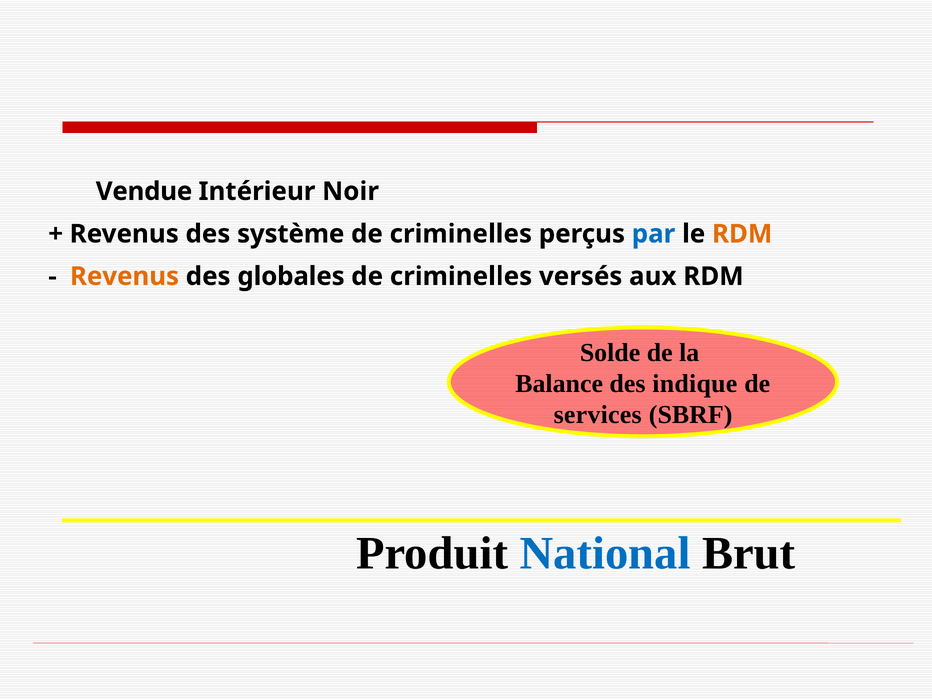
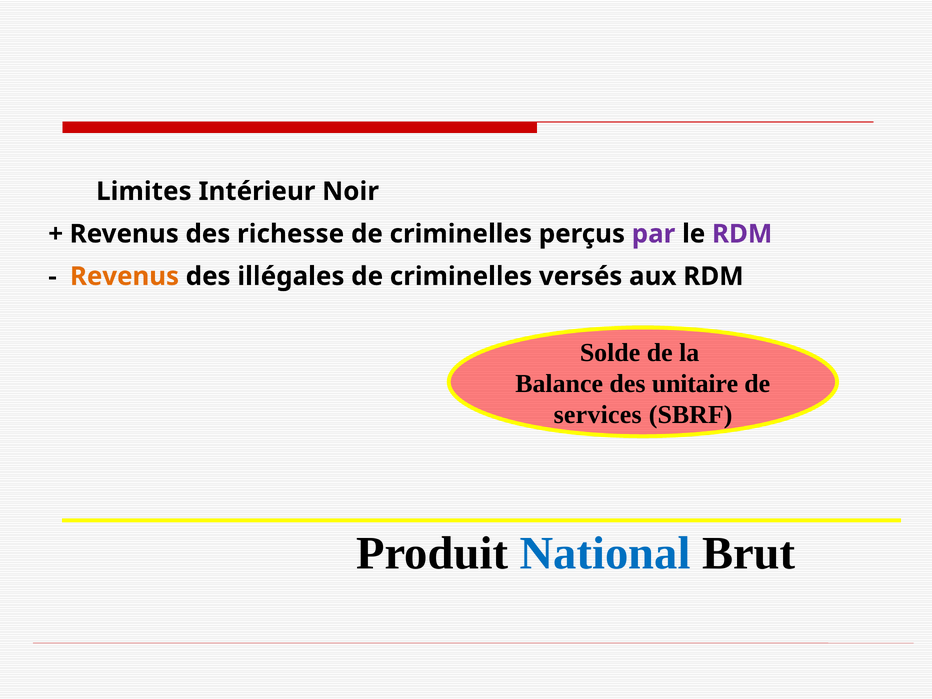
Vendue: Vendue -> Limites
système: système -> richesse
par colour: blue -> purple
RDM at (742, 234) colour: orange -> purple
globales: globales -> illégales
indique: indique -> unitaire
